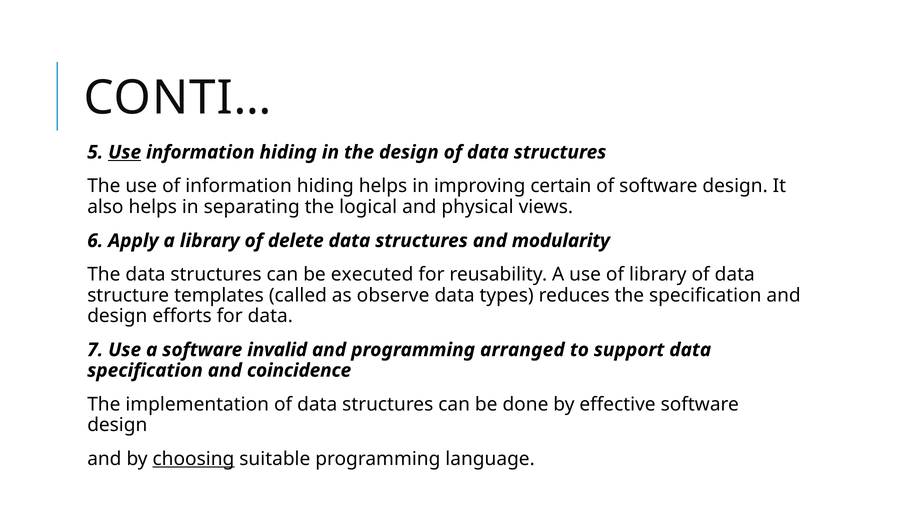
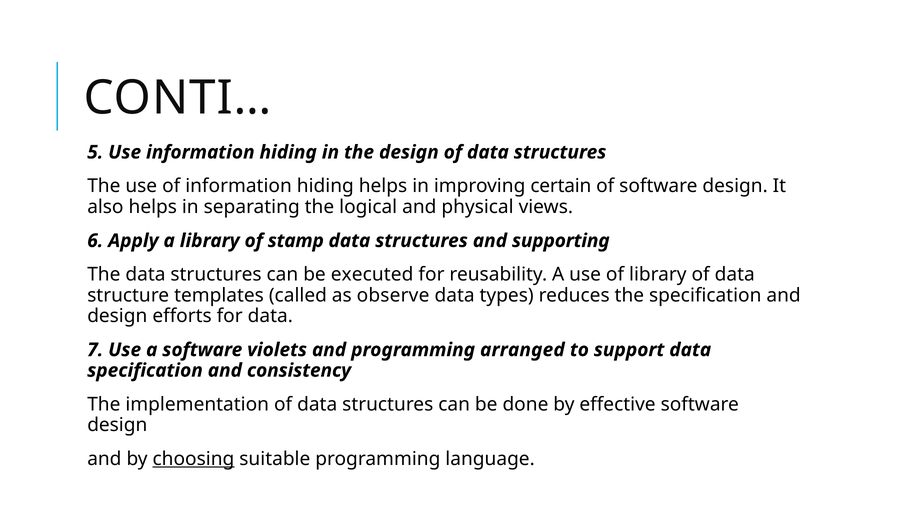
Use at (125, 152) underline: present -> none
delete: delete -> stamp
modularity: modularity -> supporting
invalid: invalid -> violets
coincidence: coincidence -> consistency
